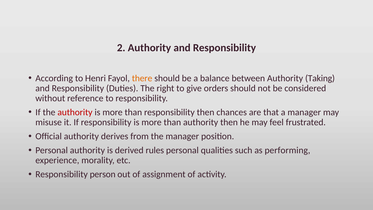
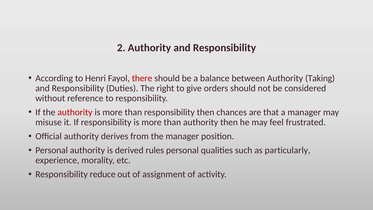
there colour: orange -> red
performing: performing -> particularly
person: person -> reduce
